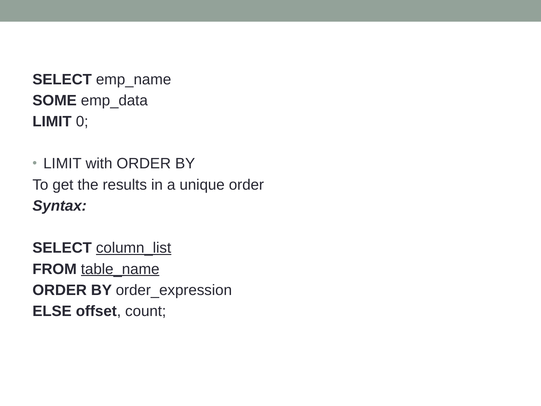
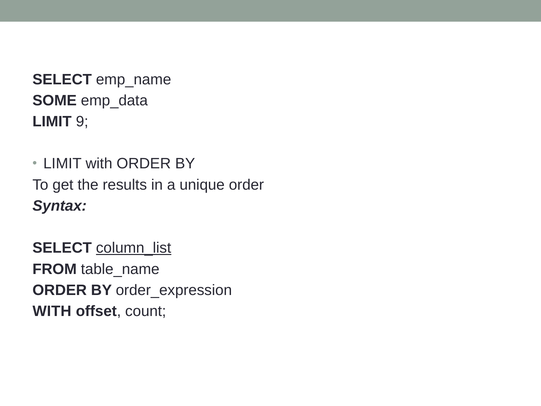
0: 0 -> 9
table_name underline: present -> none
ELSE at (52, 311): ELSE -> WITH
